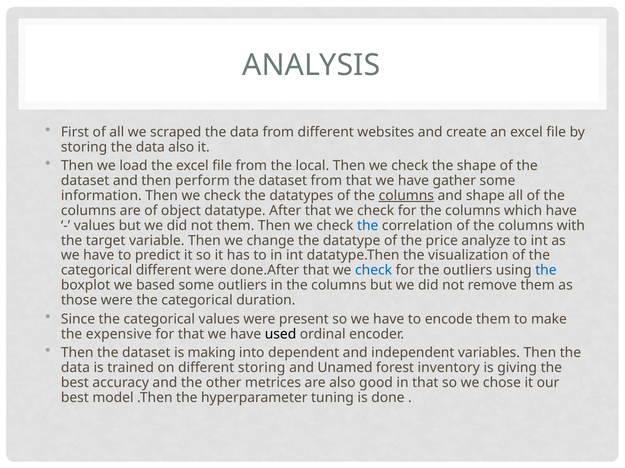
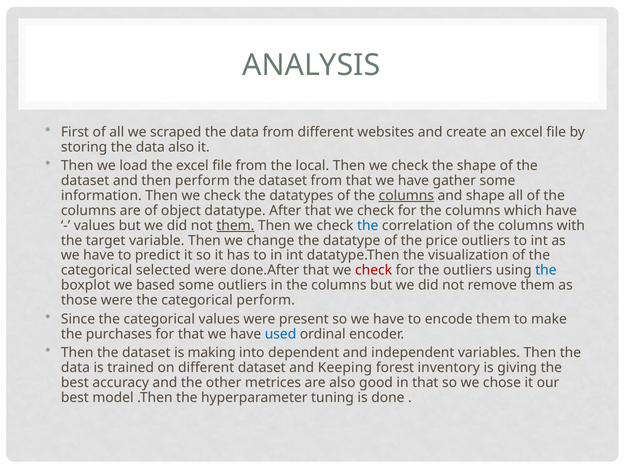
them at (235, 226) underline: none -> present
price analyze: analyze -> outliers
categorical different: different -> selected
check at (374, 271) colour: blue -> red
categorical duration: duration -> perform
expensive: expensive -> purchases
used colour: black -> blue
different storing: storing -> dataset
Unamed: Unamed -> Keeping
